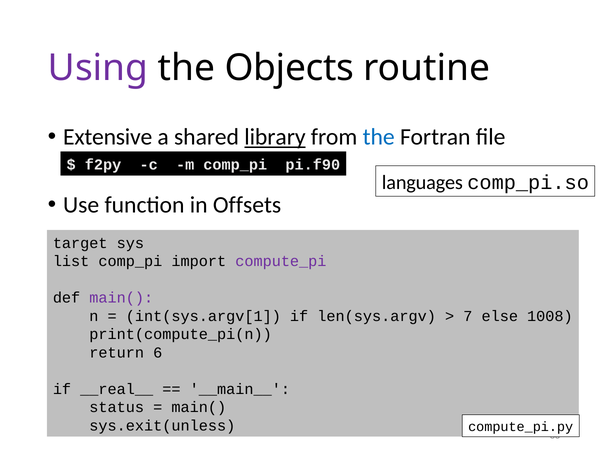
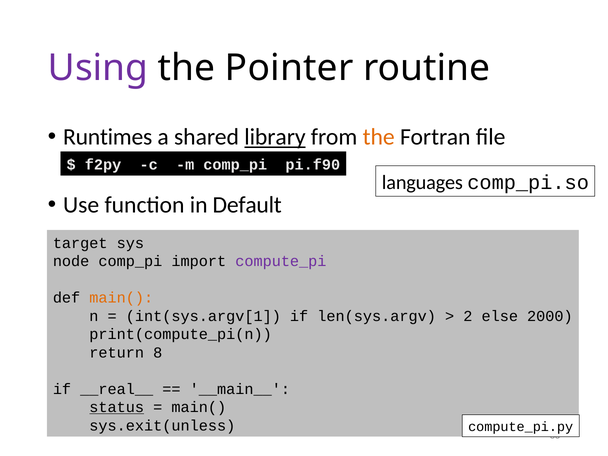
Objects: Objects -> Pointer
Extensive: Extensive -> Runtimes
the at (379, 137) colour: blue -> orange
Offsets: Offsets -> Default
list: list -> node
main( at (121, 298) colour: purple -> orange
7: 7 -> 2
1008: 1008 -> 2000
6: 6 -> 8
status underline: none -> present
